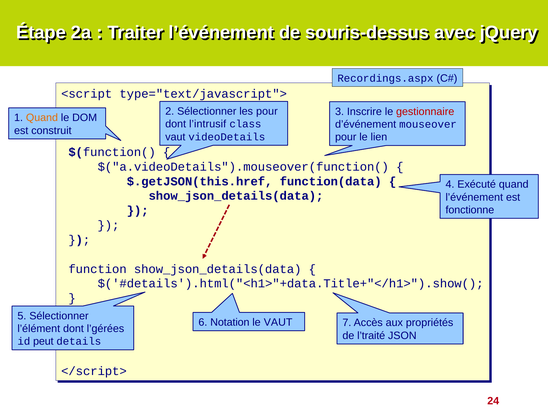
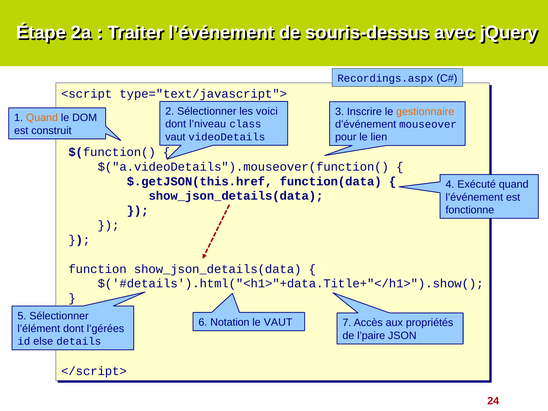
les pour: pour -> voici
gestionnaire colour: red -> orange
l’intrusif: l’intrusif -> l’niveau
l’traité: l’traité -> l’paire
peut: peut -> else
